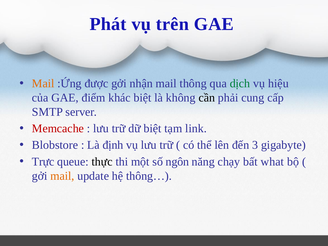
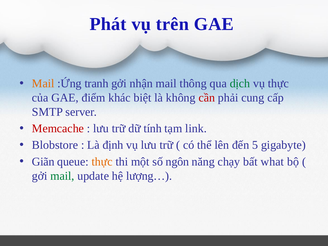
được: được -> tranh
vụ hiệu: hiệu -> thực
cần colour: black -> red
dữ biệt: biệt -> tính
3: 3 -> 5
Trực: Trực -> Giãn
thực at (102, 162) colour: black -> orange
mail at (62, 176) colour: orange -> green
thông…: thông… -> lượng…
